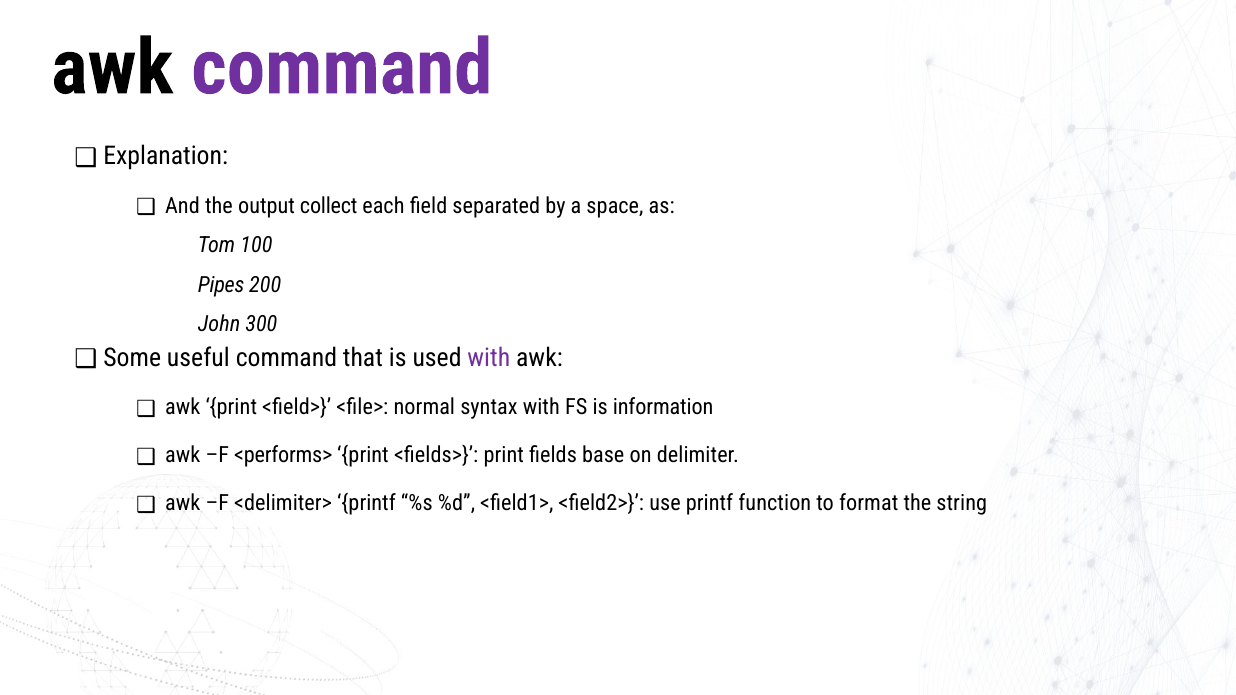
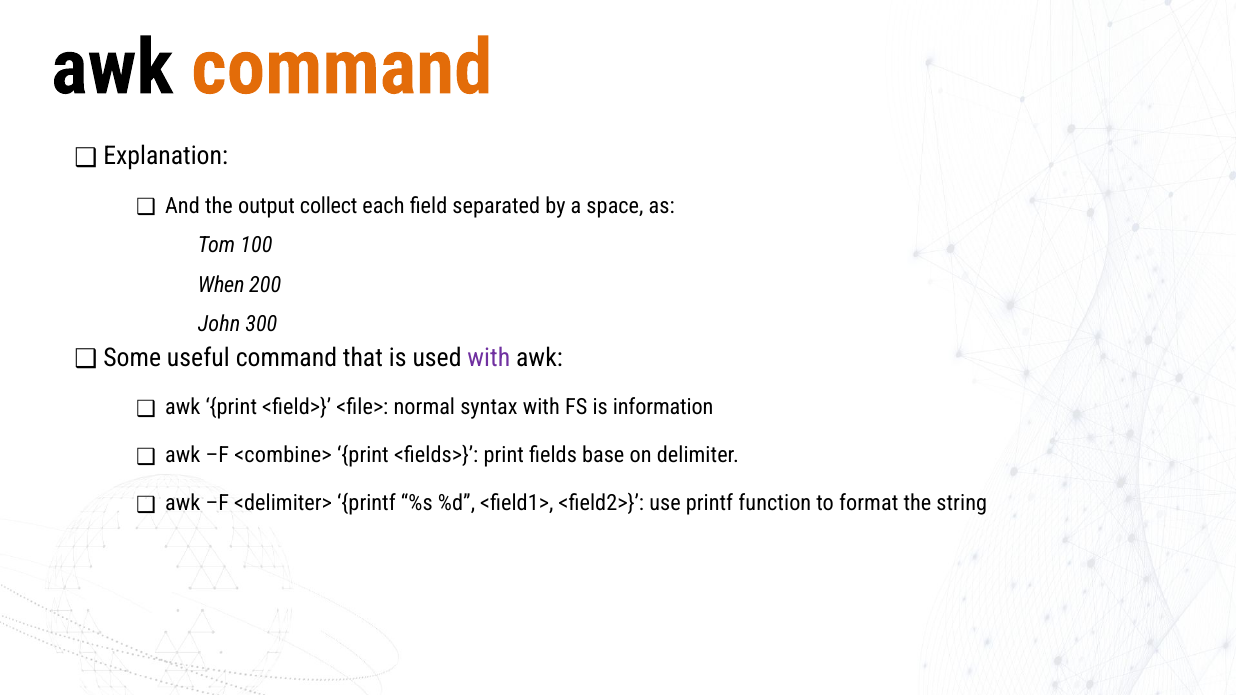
command at (342, 68) colour: purple -> orange
Pipes: Pipes -> When
<performs>: <performs> -> <combine>
